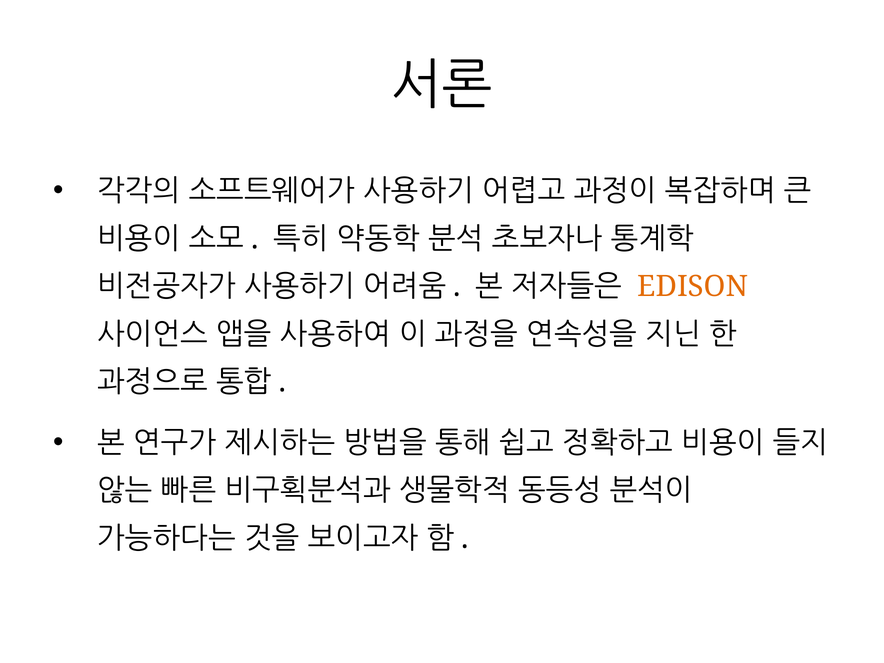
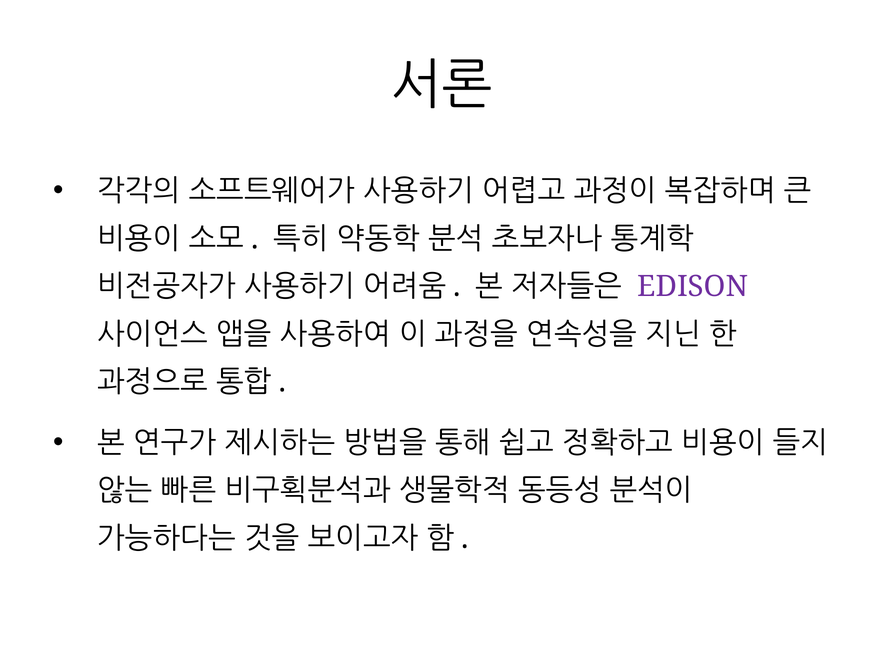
EDISON colour: orange -> purple
